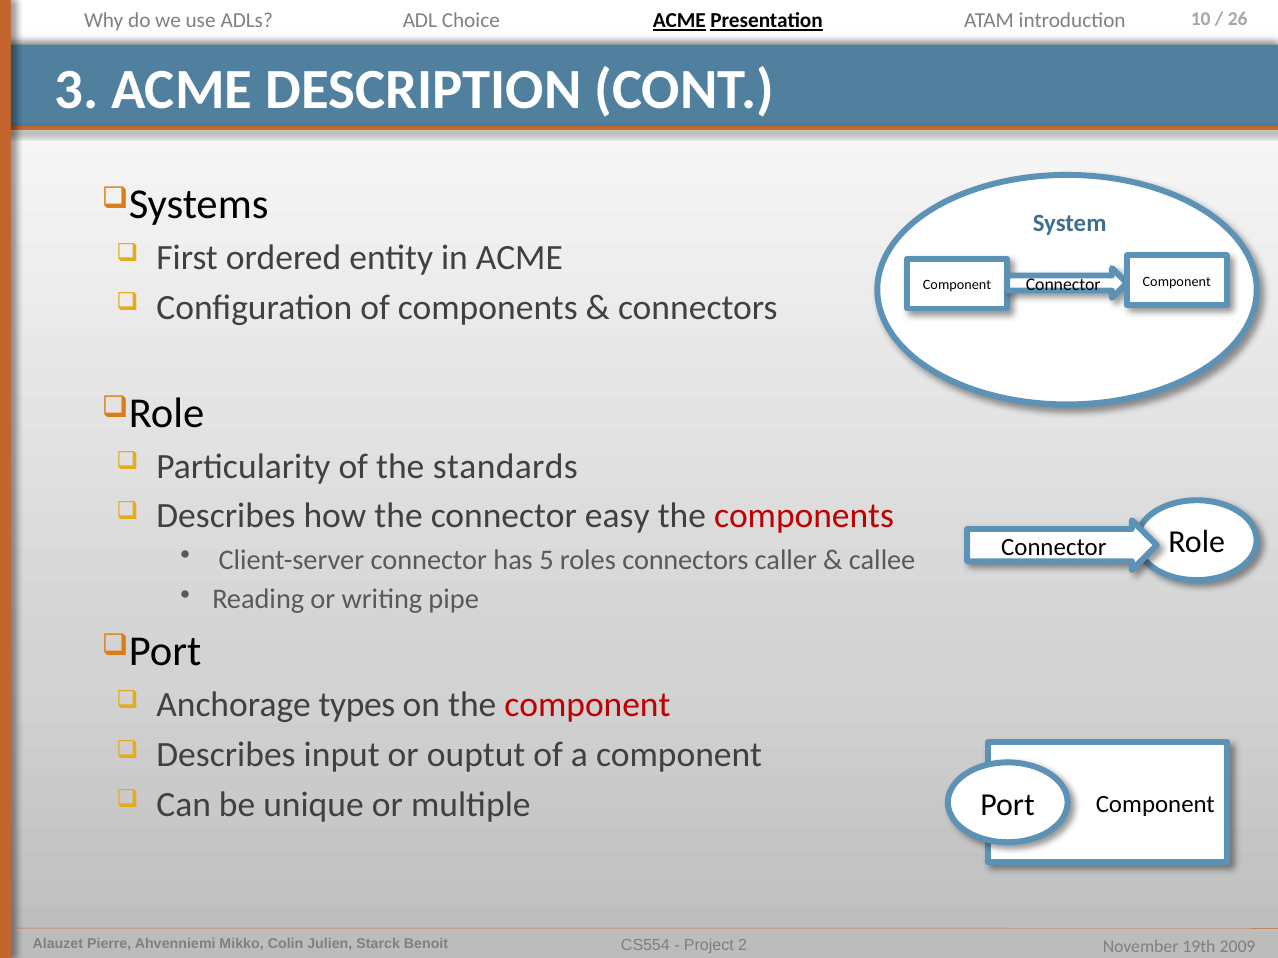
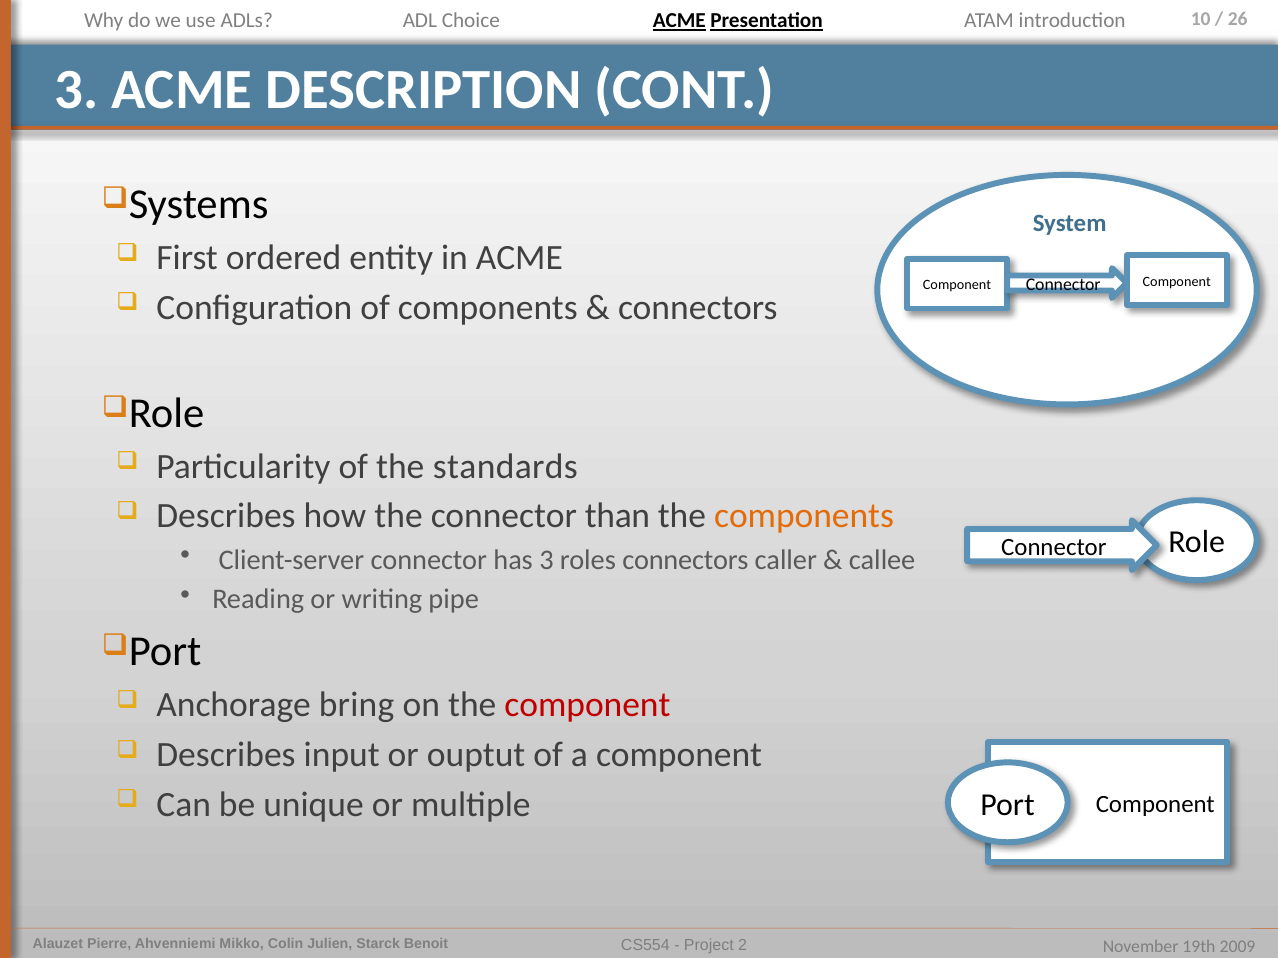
easy: easy -> than
components at (804, 516) colour: red -> orange
has 5: 5 -> 3
types: types -> bring
